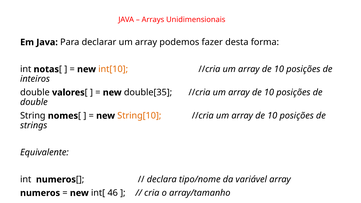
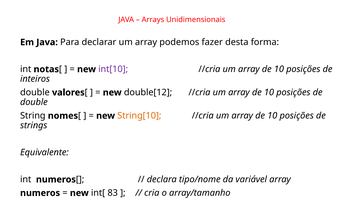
int[10 colour: orange -> purple
double[35: double[35 -> double[12
46: 46 -> 83
